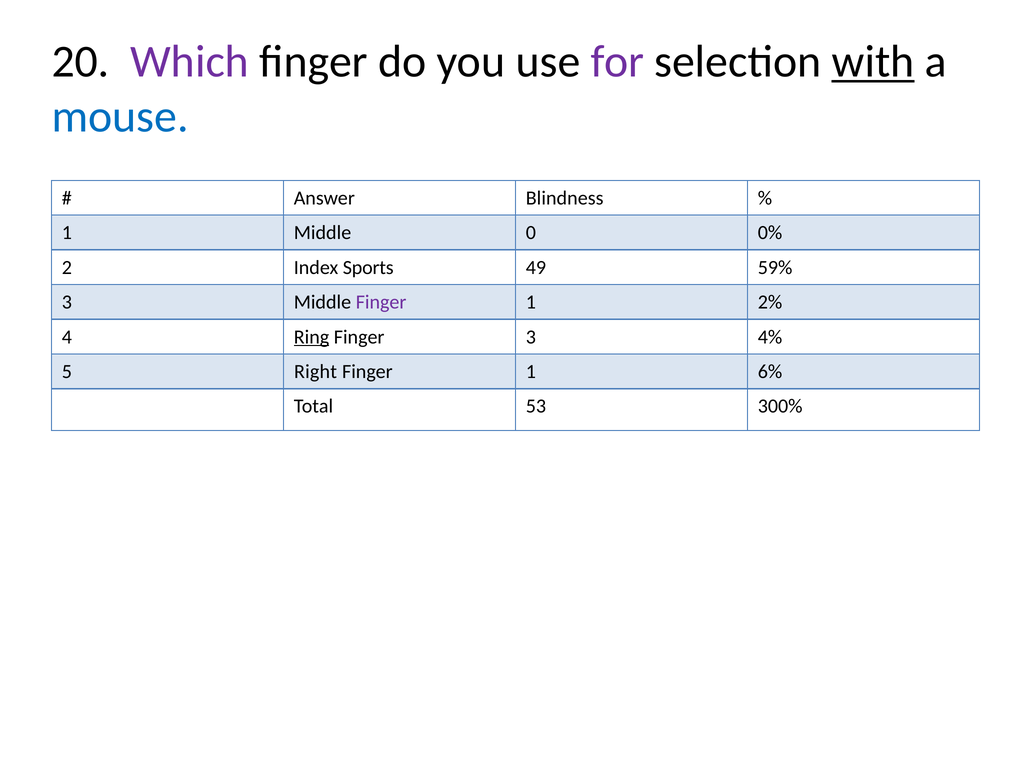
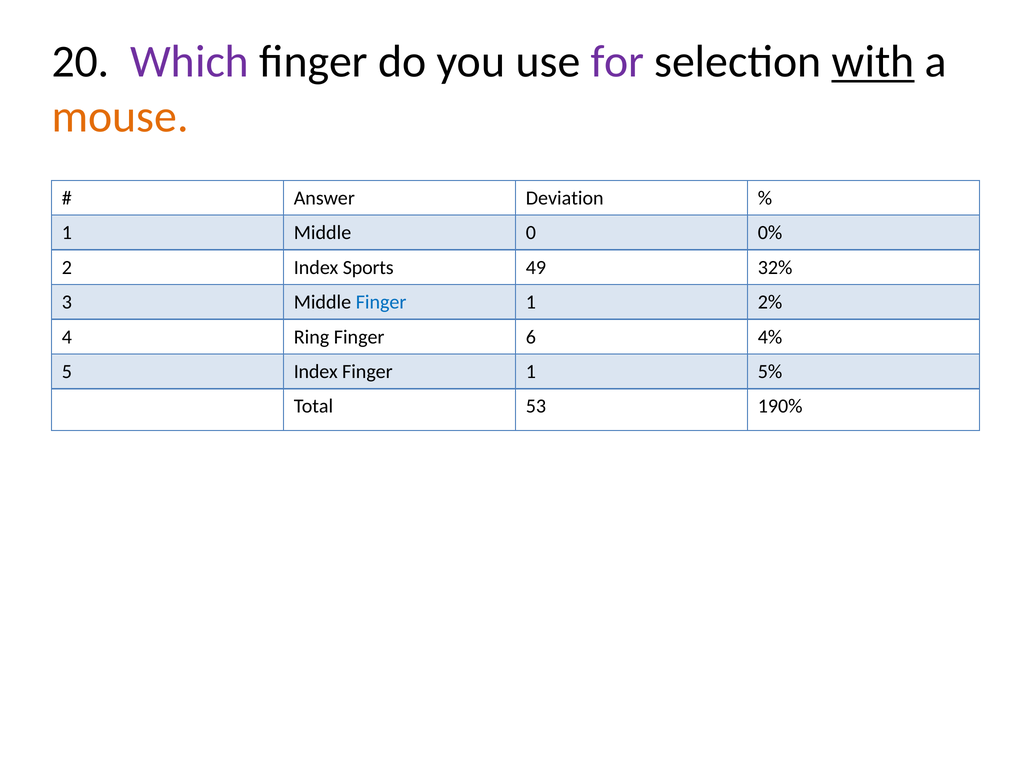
mouse colour: blue -> orange
Blindness: Blindness -> Deviation
59%: 59% -> 32%
Finger at (381, 302) colour: purple -> blue
Ring underline: present -> none
Finger 3: 3 -> 6
5 Right: Right -> Index
6%: 6% -> 5%
300%: 300% -> 190%
